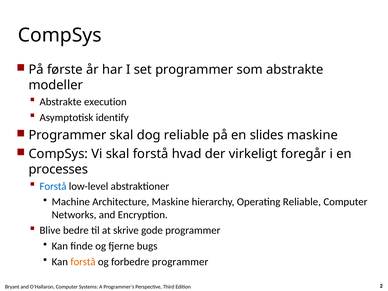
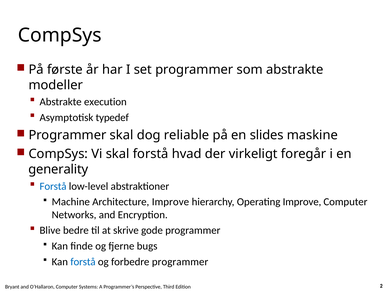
identify: identify -> typedef
processes: processes -> generality
Architecture Maskine: Maskine -> Improve
Operating Reliable: Reliable -> Improve
forstå at (83, 262) colour: orange -> blue
